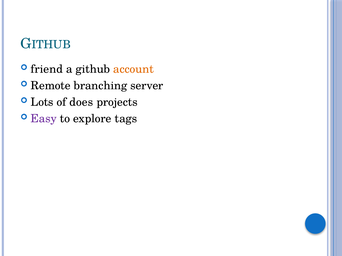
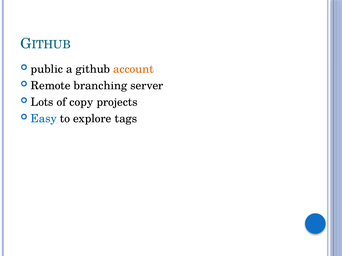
friend: friend -> public
does: does -> copy
Easy colour: purple -> blue
